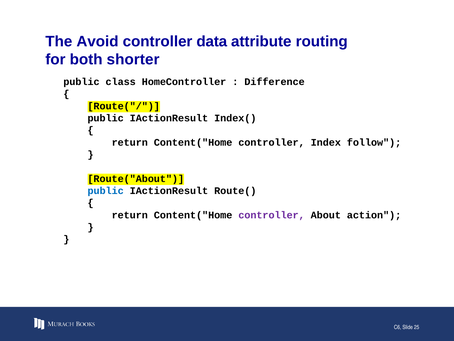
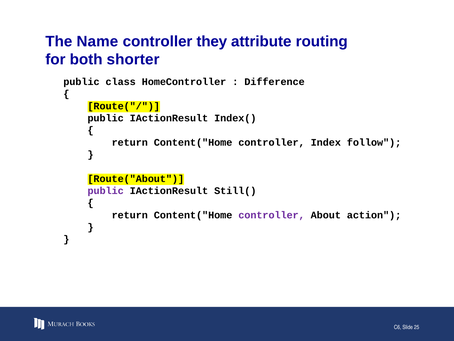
Avoid: Avoid -> Name
data: data -> they
public at (106, 191) colour: blue -> purple
Route(: Route( -> Still(
